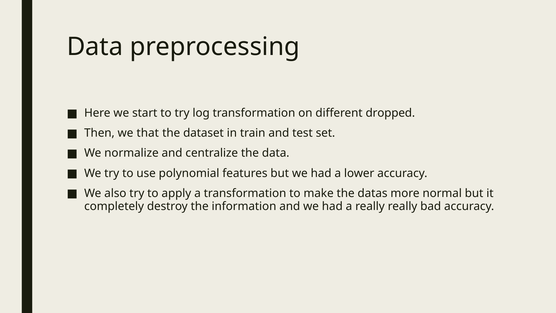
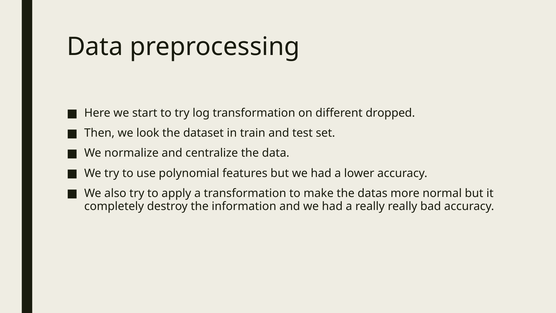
that: that -> look
